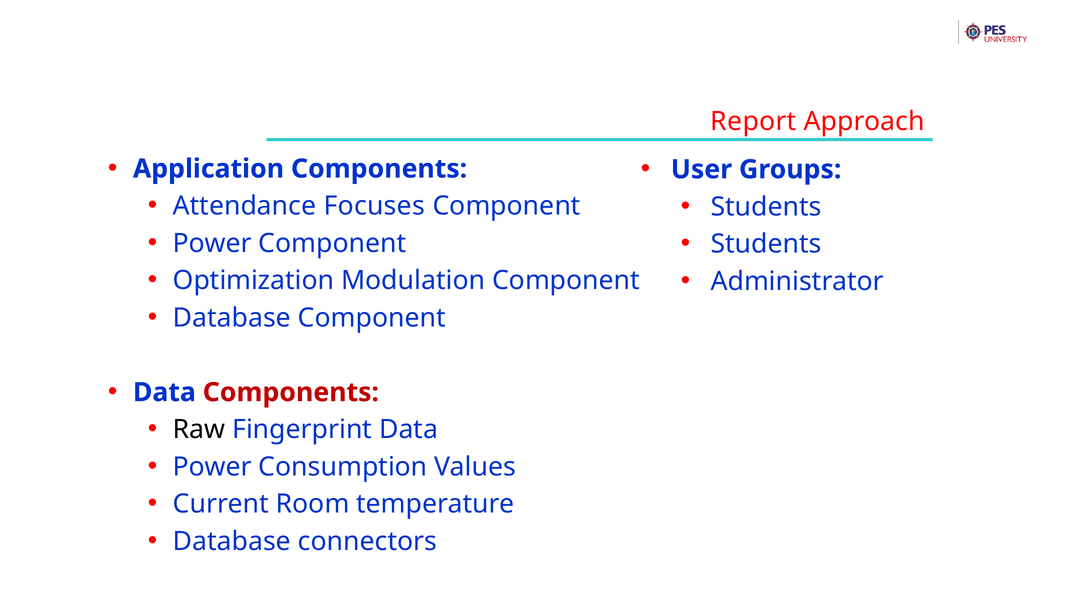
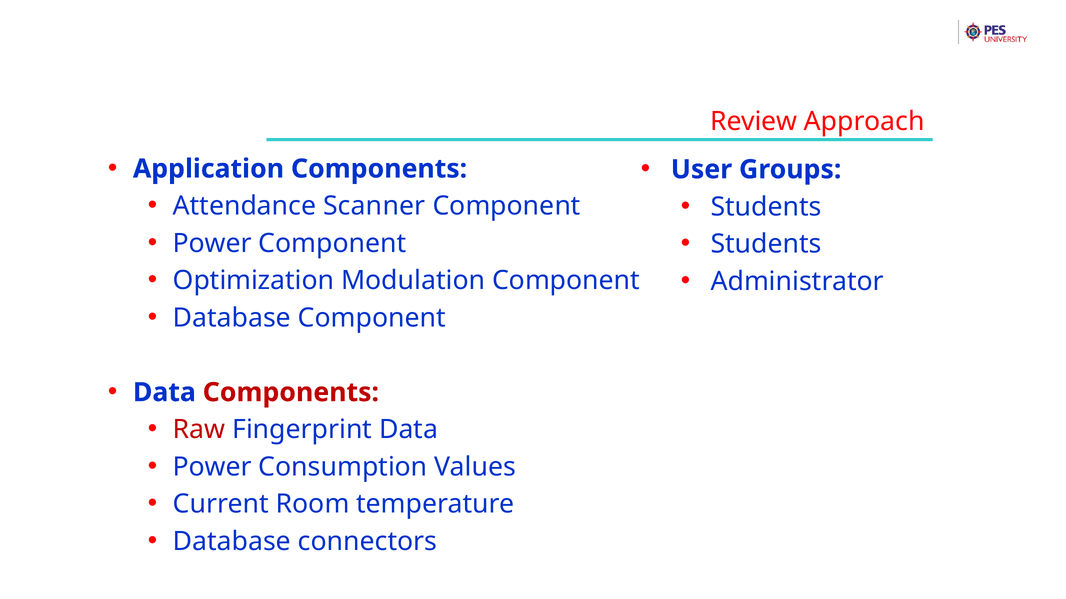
Report: Report -> Review
Focuses: Focuses -> Scanner
Raw colour: black -> red
